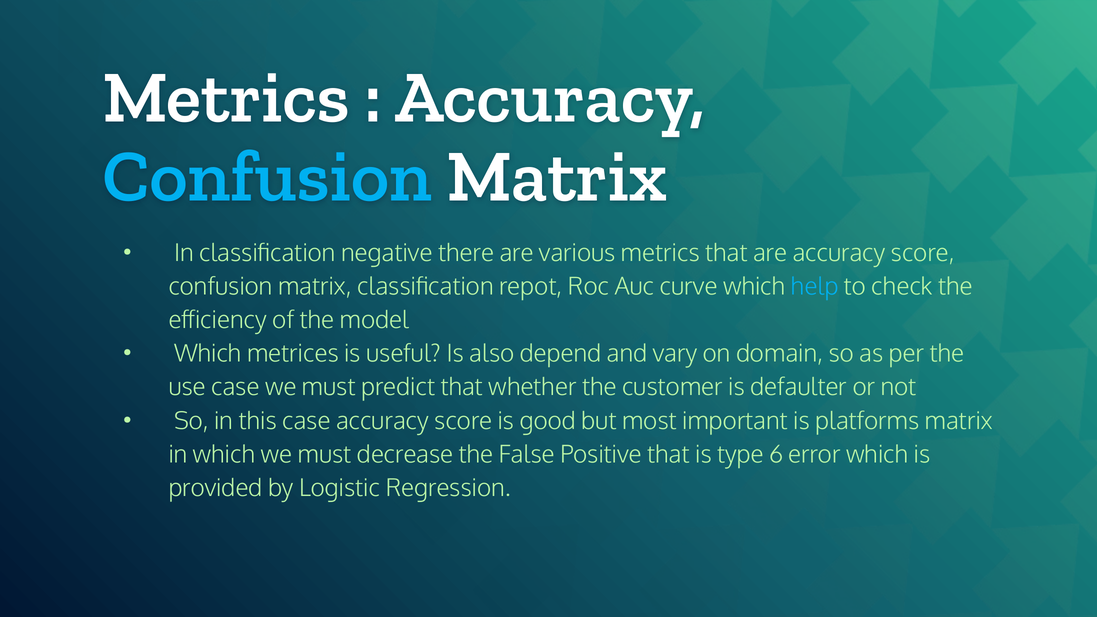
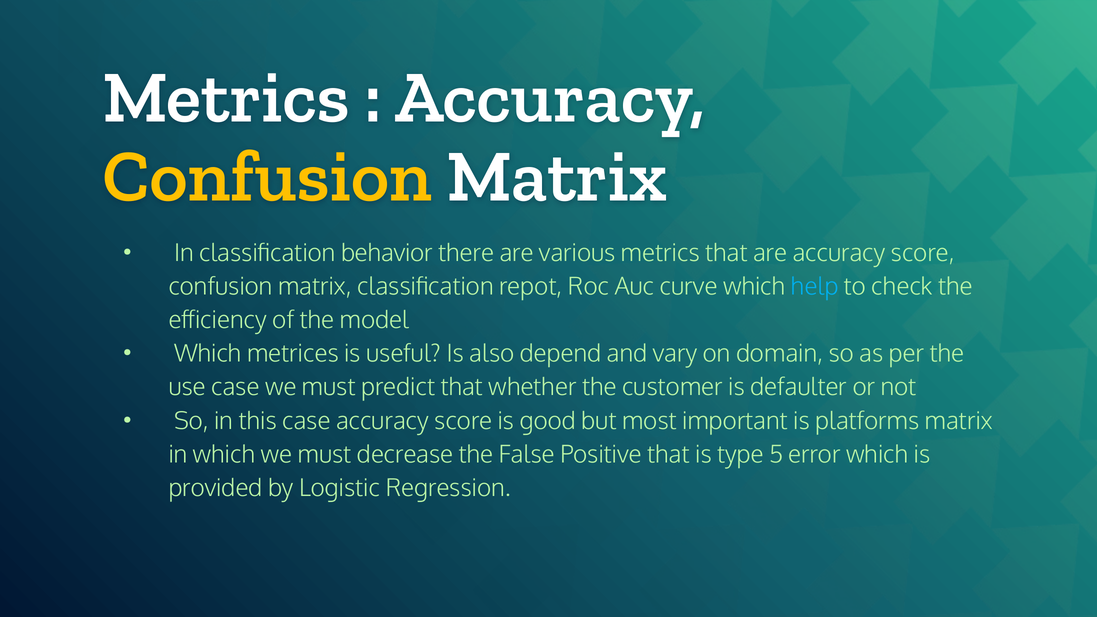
Confusion at (267, 177) colour: light blue -> yellow
negative: negative -> behavior
6: 6 -> 5
